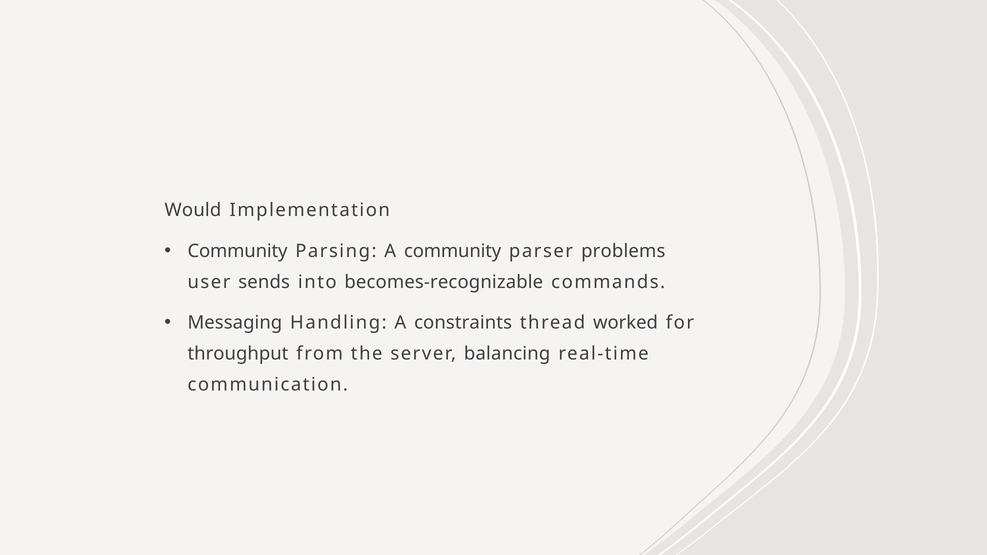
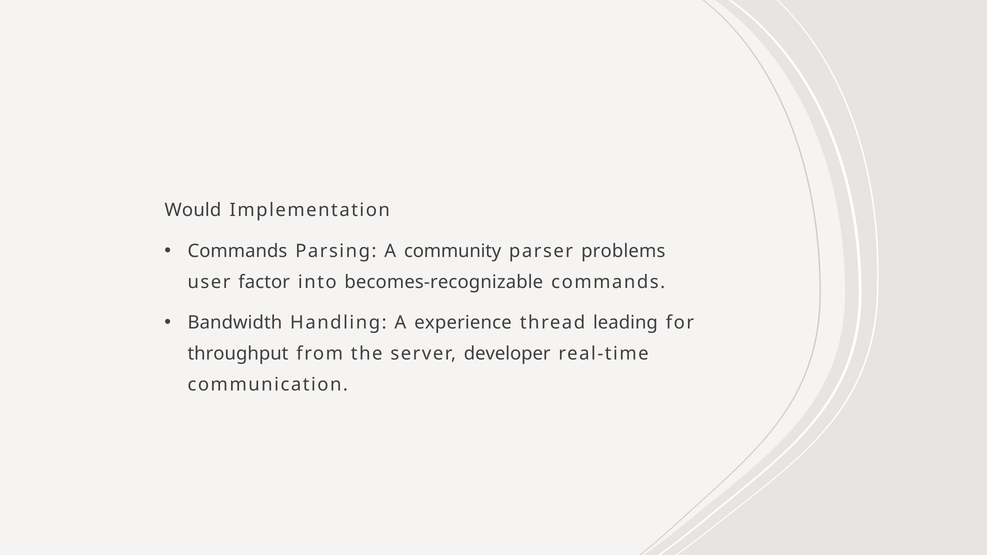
Community at (238, 251): Community -> Commands
sends: sends -> factor
Messaging: Messaging -> Bandwidth
constraints: constraints -> experience
worked: worked -> leading
balancing: balancing -> developer
